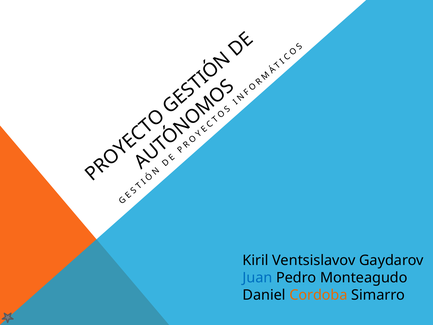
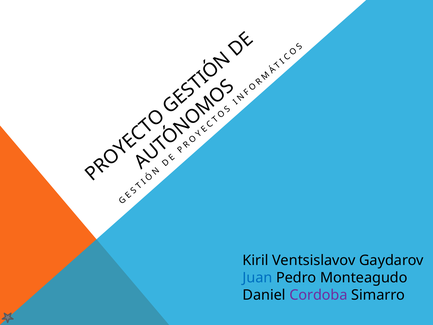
Cordoba colour: orange -> purple
